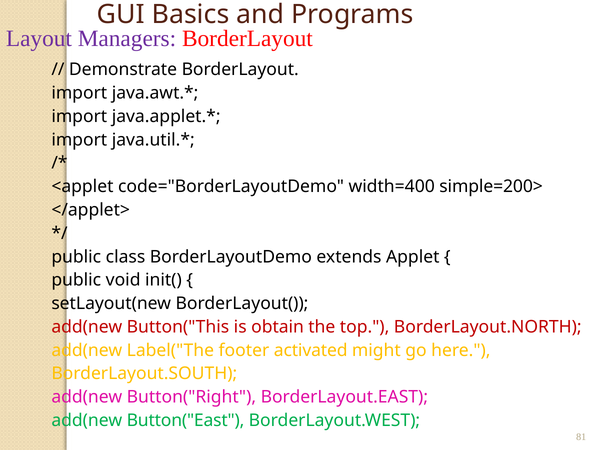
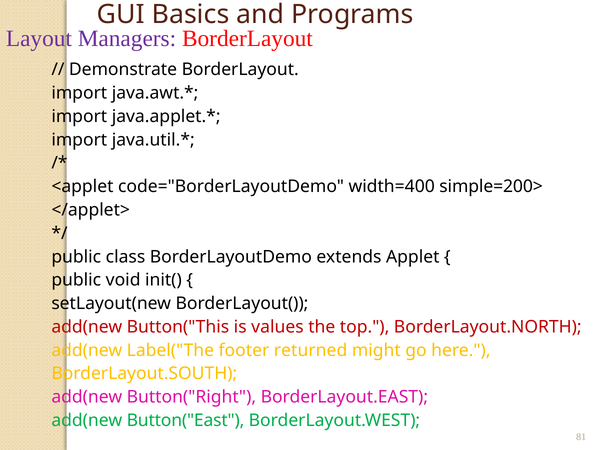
obtain: obtain -> values
activated: activated -> returned
